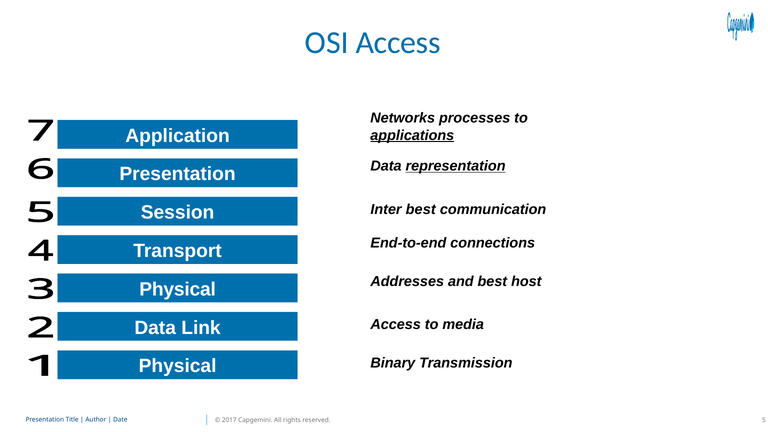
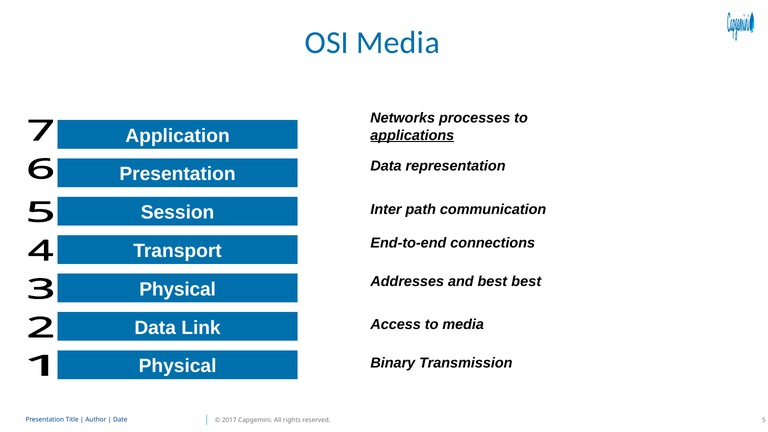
OSI Access: Access -> Media
representation underline: present -> none
Inter best: best -> path
best host: host -> best
